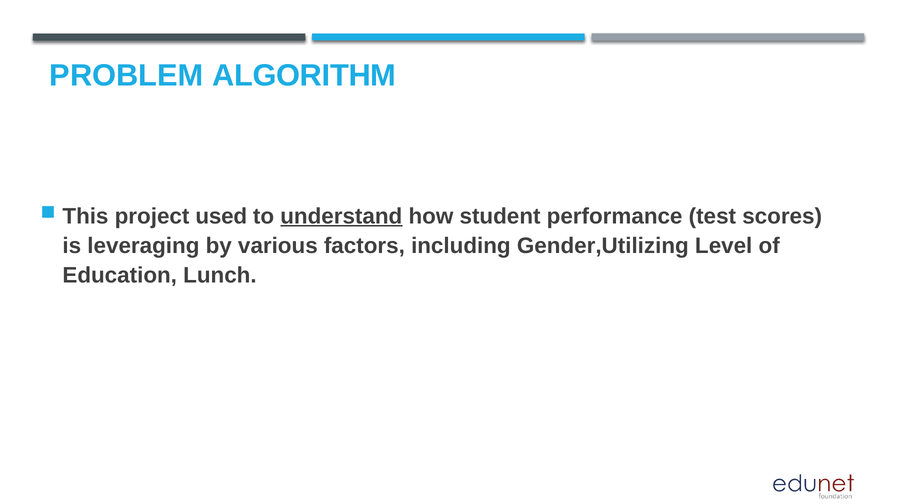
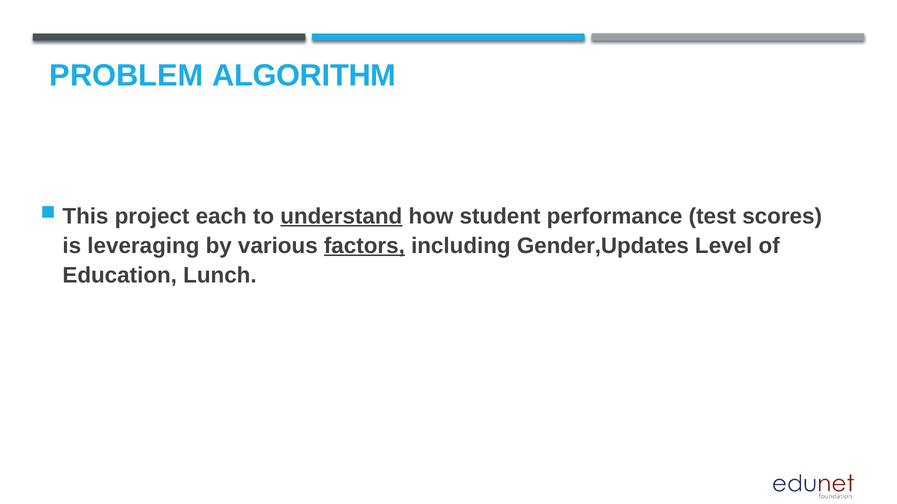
used: used -> each
factors underline: none -> present
Gender,Utilizing: Gender,Utilizing -> Gender,Updates
